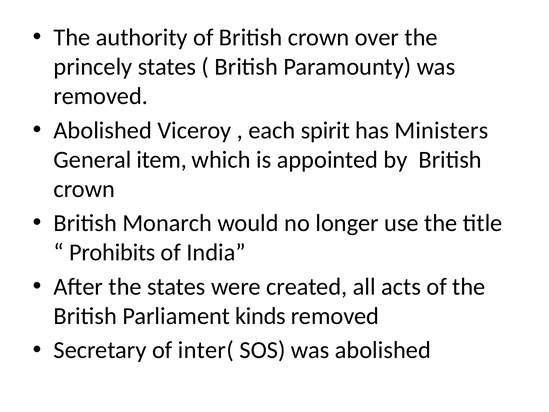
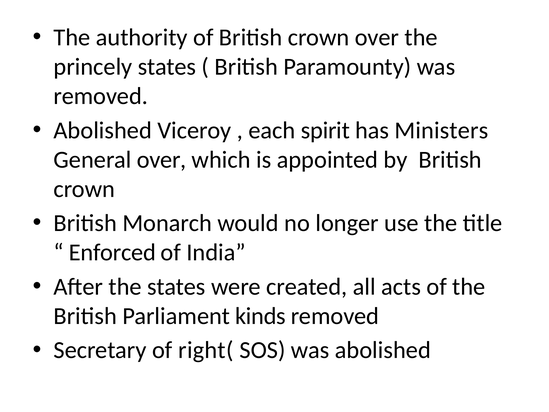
General item: item -> over
Prohibits: Prohibits -> Enforced
inter(: inter( -> right(
